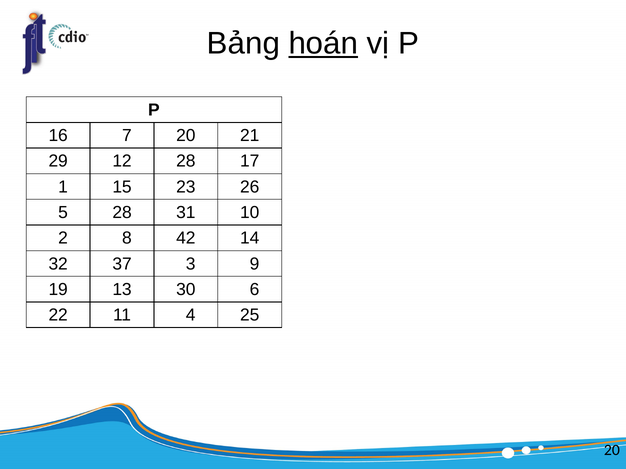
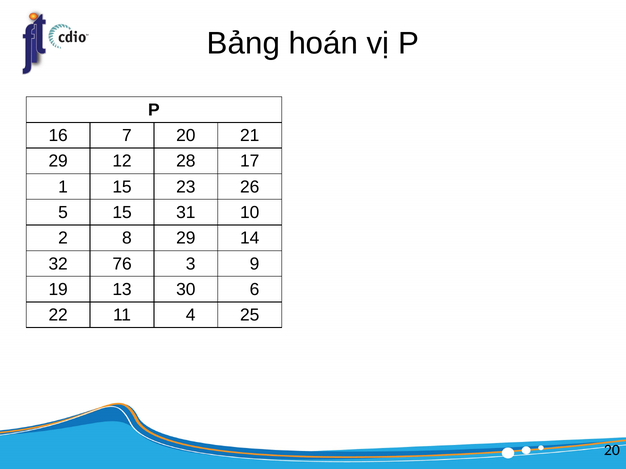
hoán underline: present -> none
5 28: 28 -> 15
8 42: 42 -> 29
37: 37 -> 76
